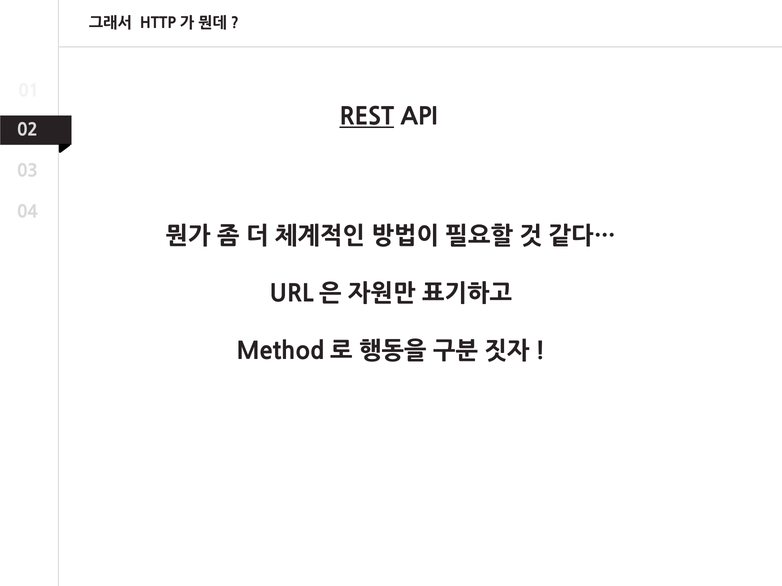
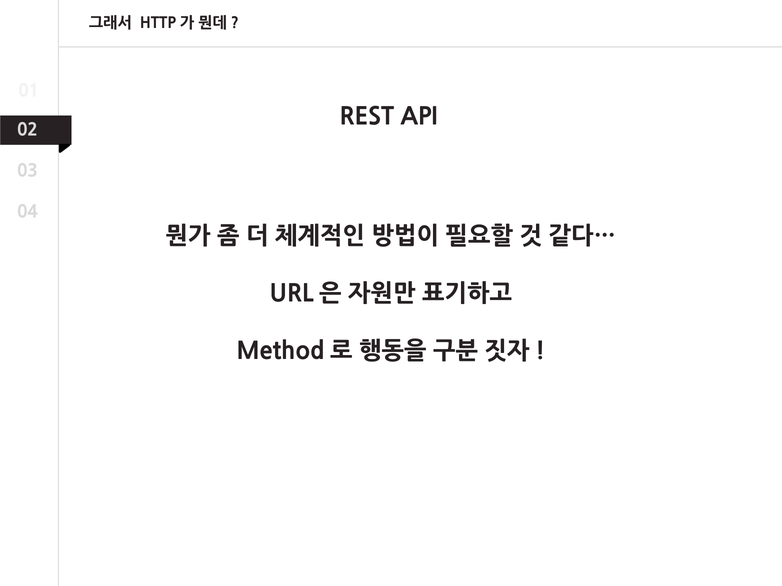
REST underline: present -> none
